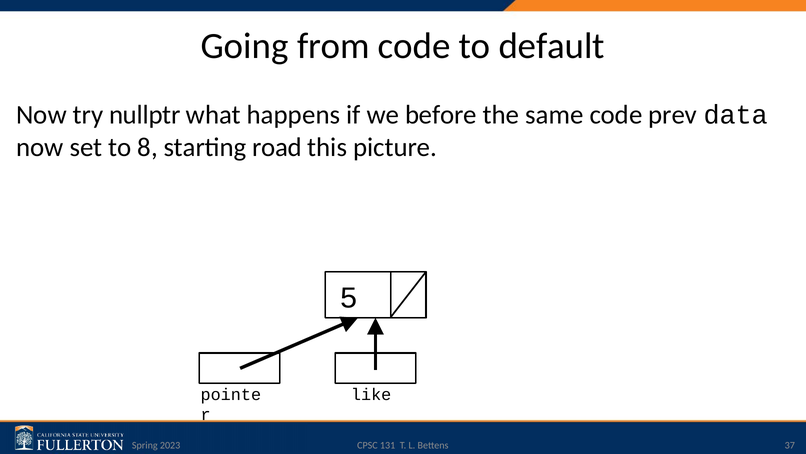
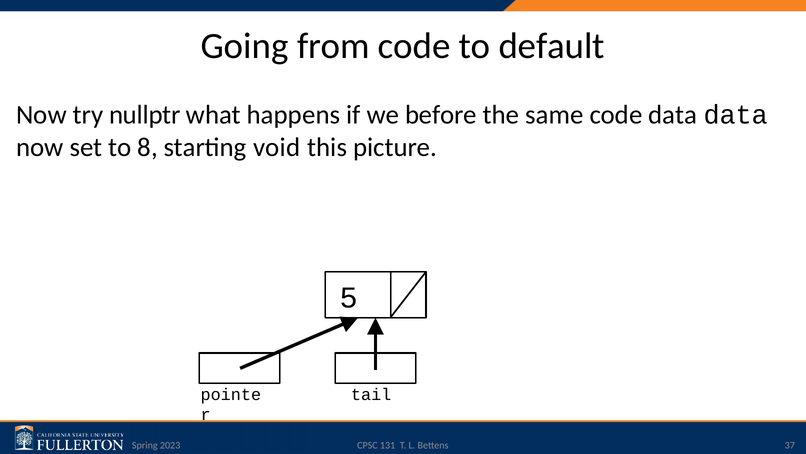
code prev: prev -> data
road: road -> void
like: like -> tail
